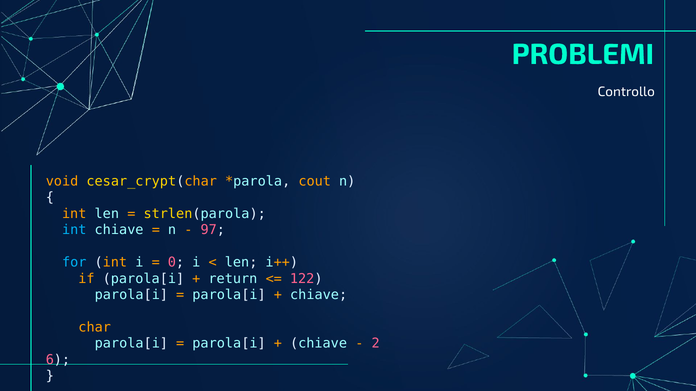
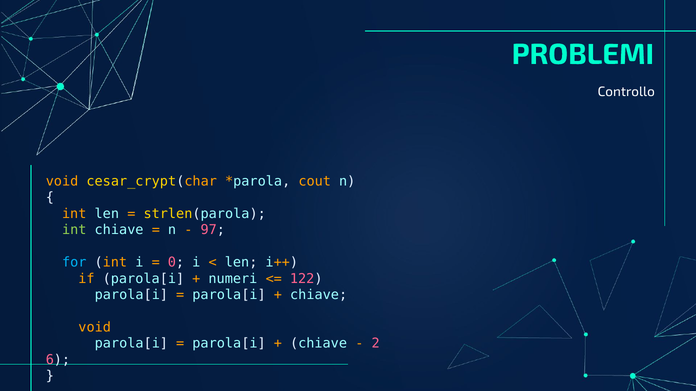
int at (74, 230) colour: light blue -> light green
return: return -> numeri
char at (95, 328): char -> void
